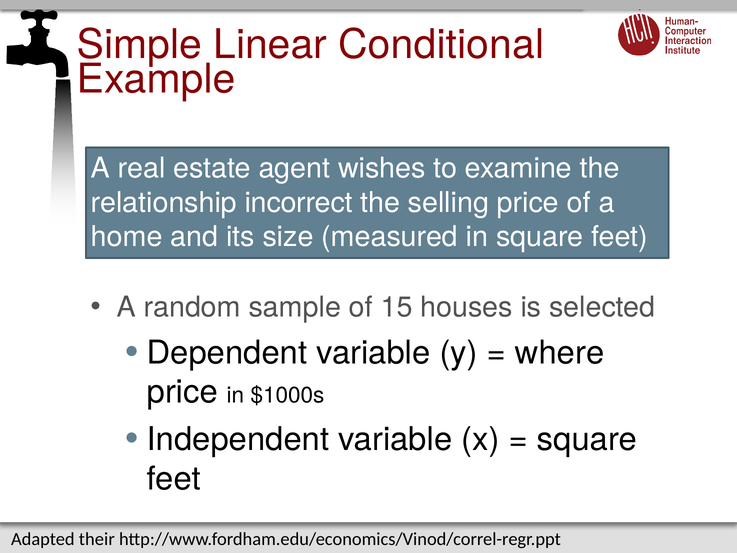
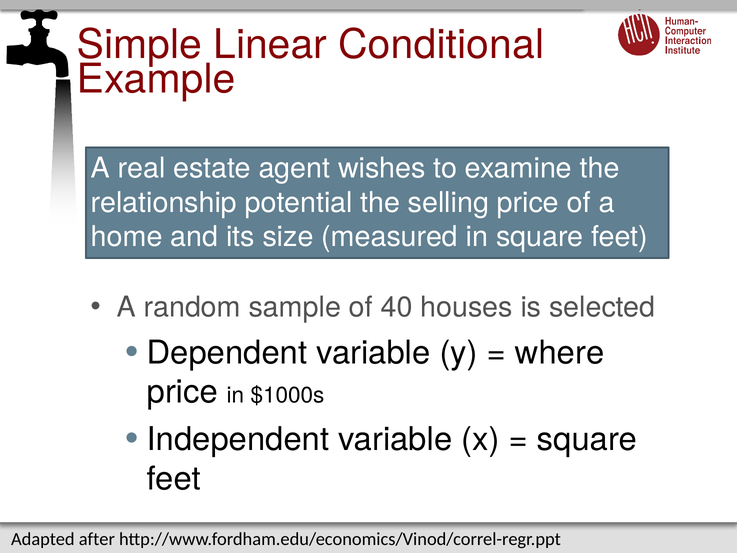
incorrect: incorrect -> potential
15: 15 -> 40
their: their -> after
